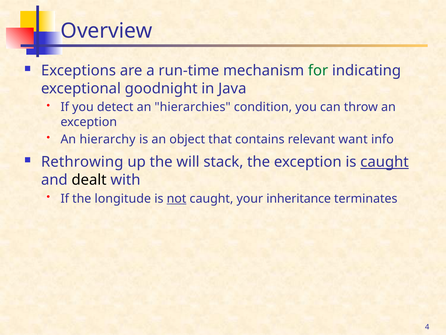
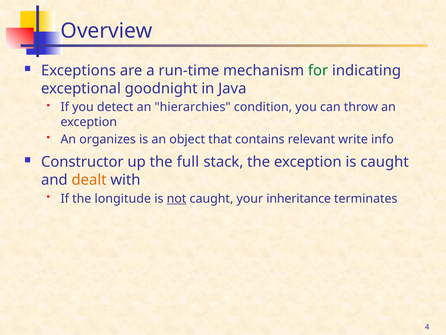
hierarchy: hierarchy -> organizes
want: want -> write
Rethrowing: Rethrowing -> Constructor
will: will -> full
caught at (385, 162) underline: present -> none
dealt colour: black -> orange
